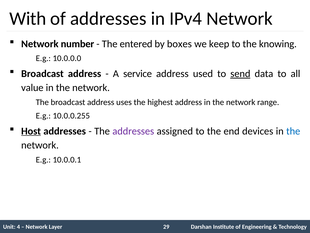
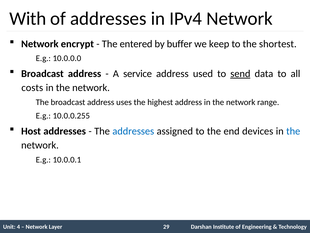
number: number -> encrypt
boxes: boxes -> buffer
knowing: knowing -> shortest
value: value -> costs
Host underline: present -> none
addresses at (133, 131) colour: purple -> blue
